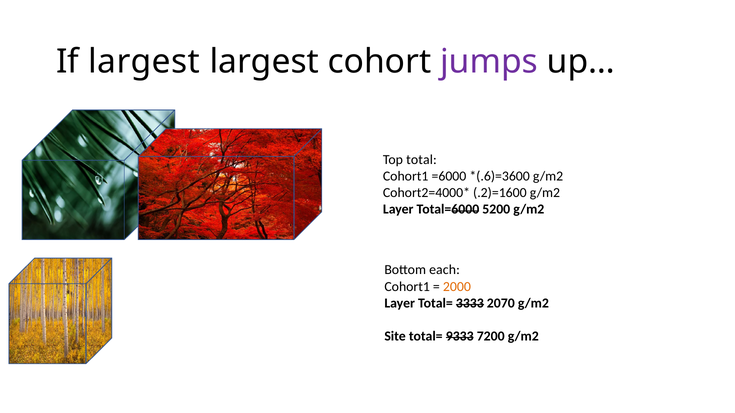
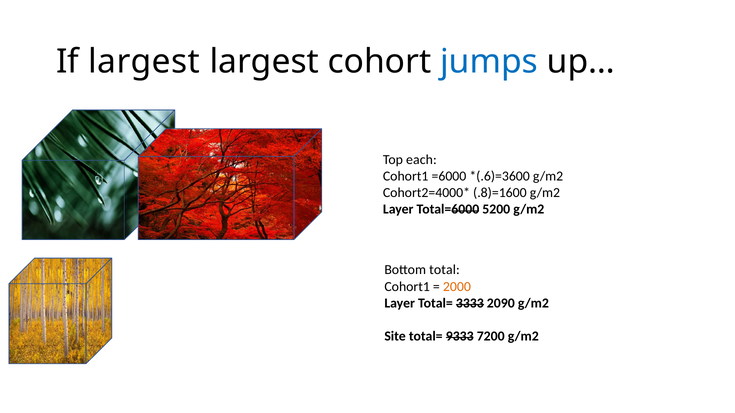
jumps colour: purple -> blue
total: total -> each
.2)=1600: .2)=1600 -> .8)=1600
each: each -> total
2070: 2070 -> 2090
